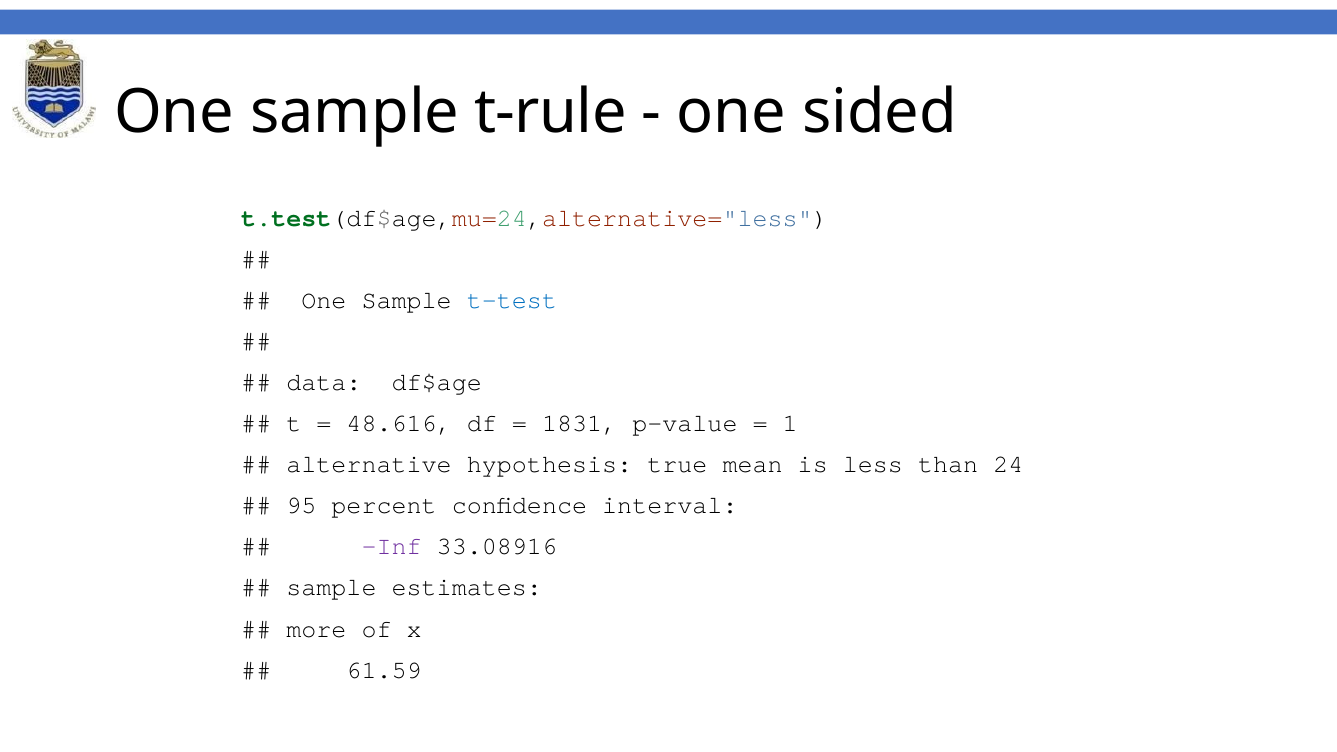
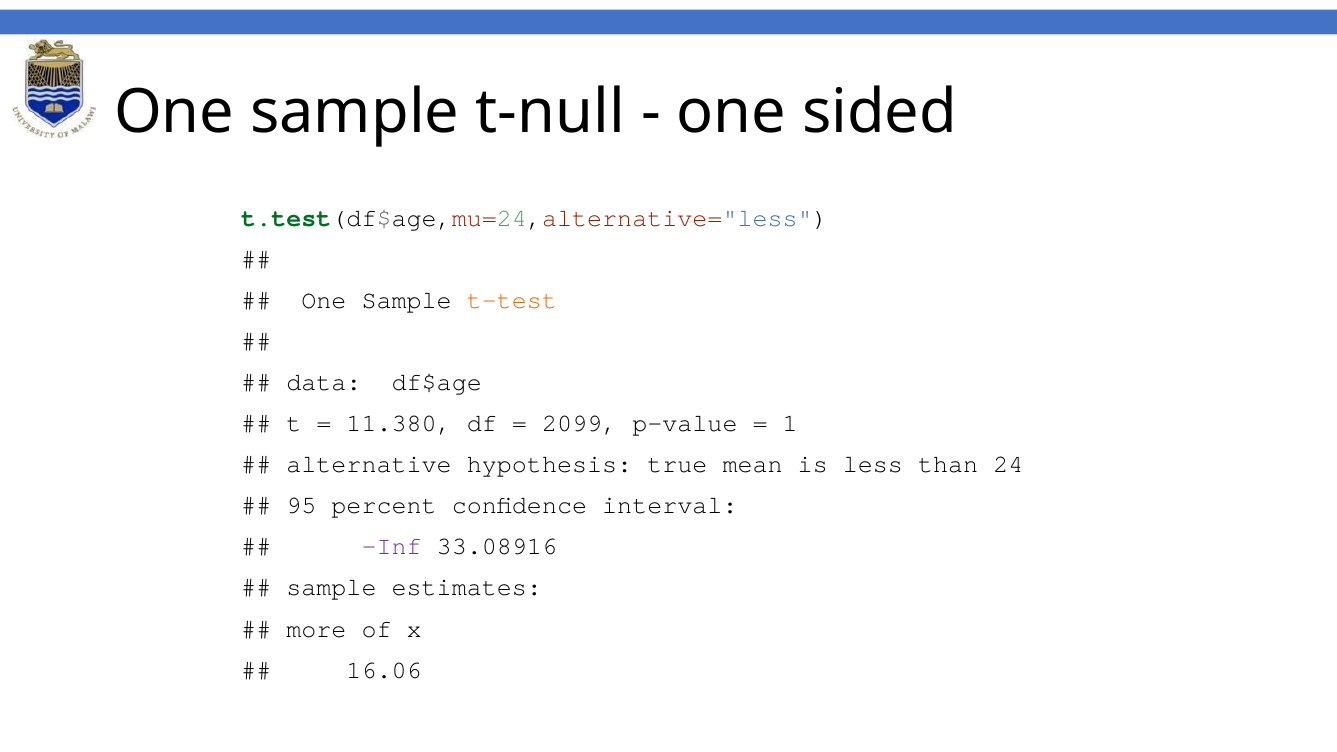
t-rule: t-rule -> t-null
t-test colour: blue -> orange
48.616: 48.616 -> 11.380
1831: 1831 -> 2099
61.59: 61.59 -> 16.06
